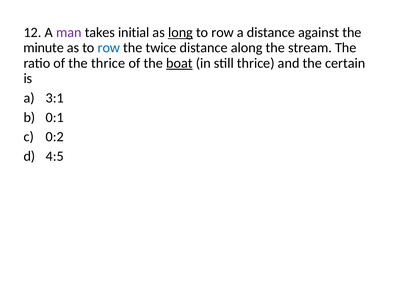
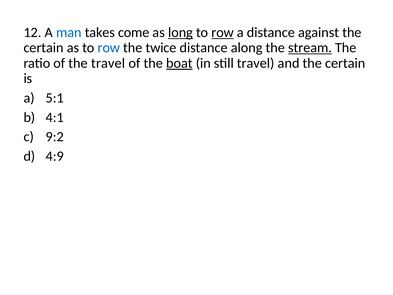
man colour: purple -> blue
initial: initial -> come
row at (223, 32) underline: none -> present
minute at (44, 48): minute -> certain
stream underline: none -> present
the thrice: thrice -> travel
still thrice: thrice -> travel
3:1: 3:1 -> 5:1
0:1: 0:1 -> 4:1
0:2: 0:2 -> 9:2
4:5: 4:5 -> 4:9
